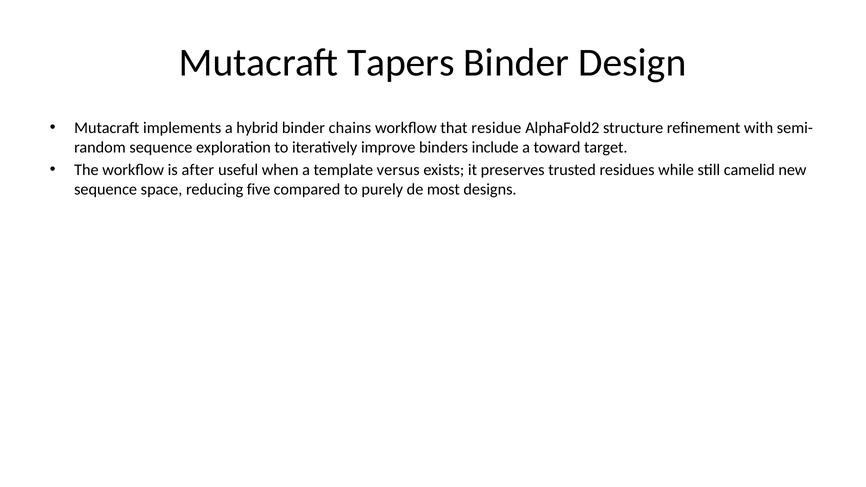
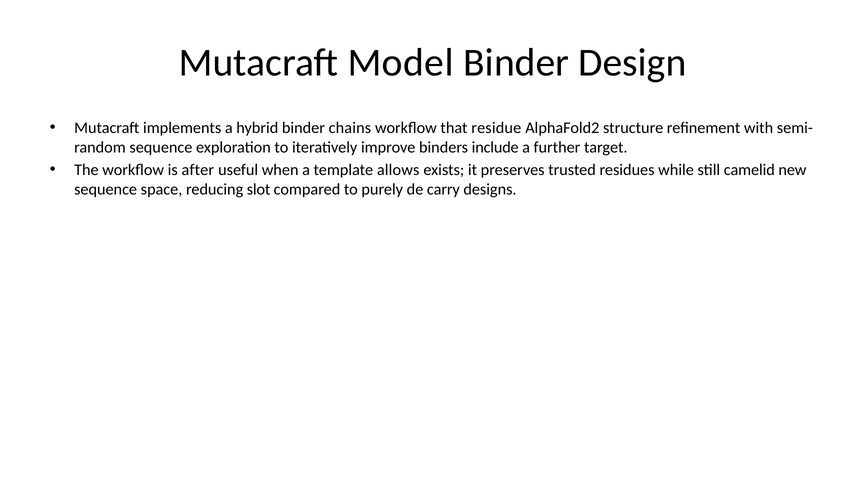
Tapers: Tapers -> Model
toward: toward -> further
versus: versus -> allows
five: five -> slot
most: most -> carry
